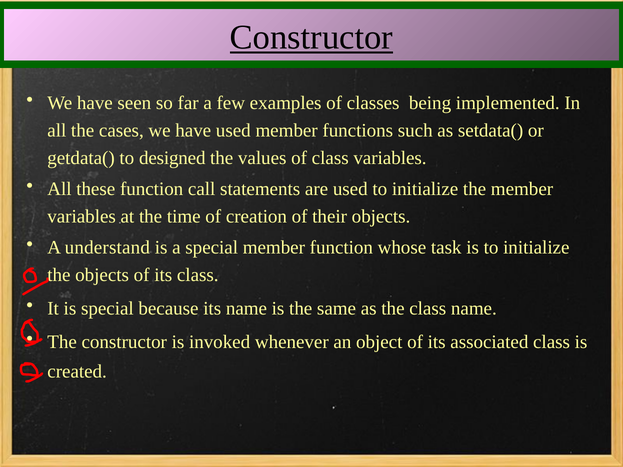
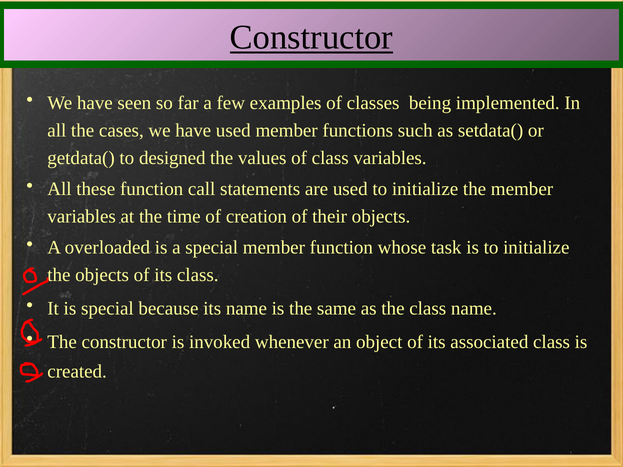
understand: understand -> overloaded
